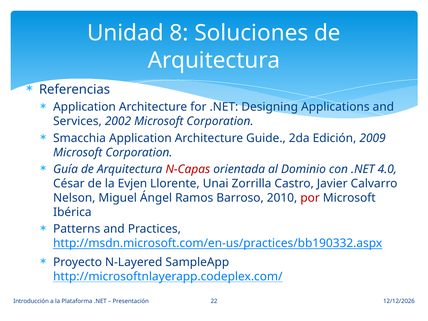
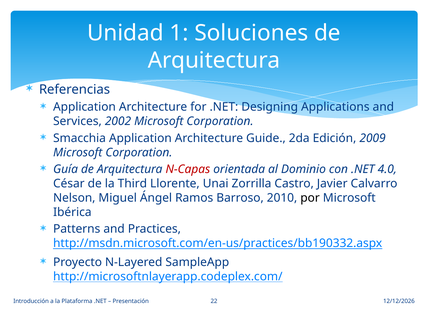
8: 8 -> 1
Evjen: Evjen -> Third
por colour: red -> black
